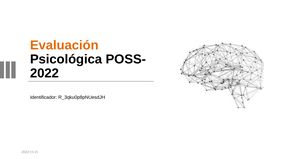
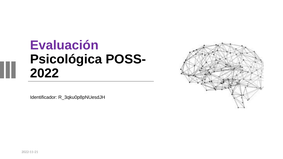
Evaluación colour: orange -> purple
